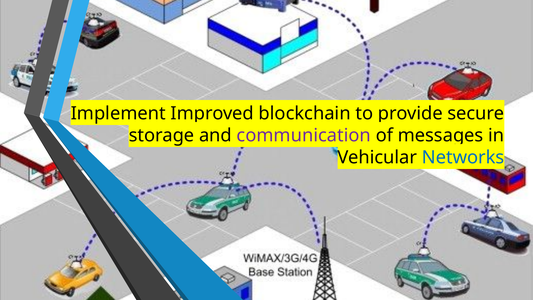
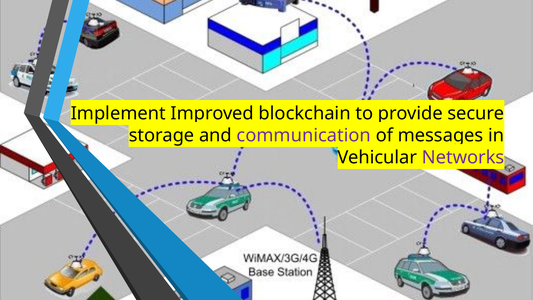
Networks colour: blue -> purple
